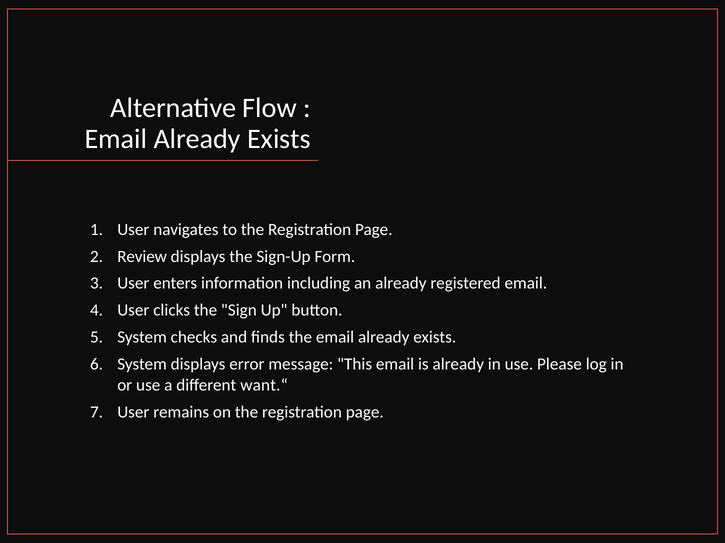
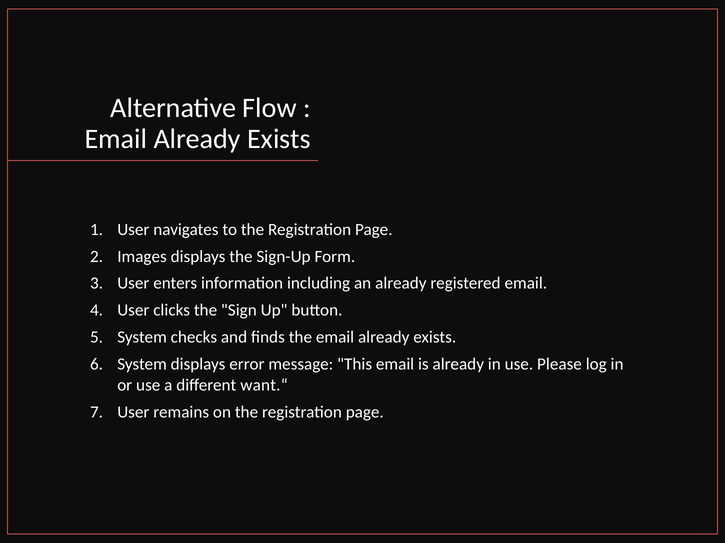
Review: Review -> Images
